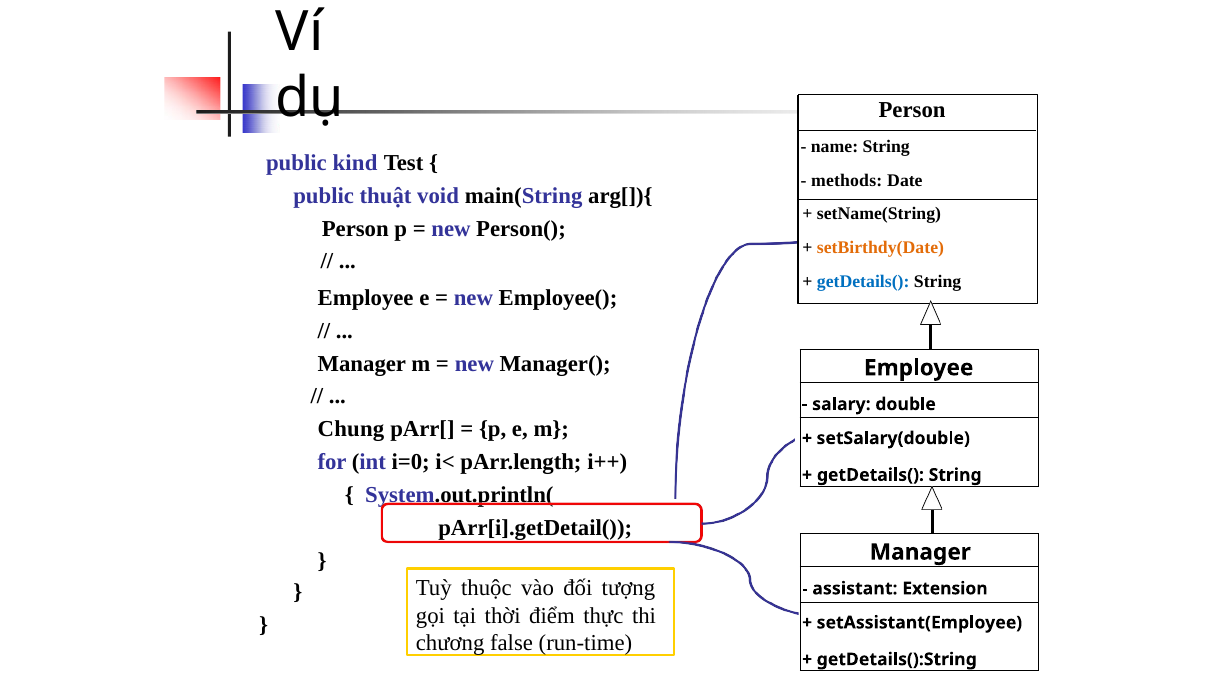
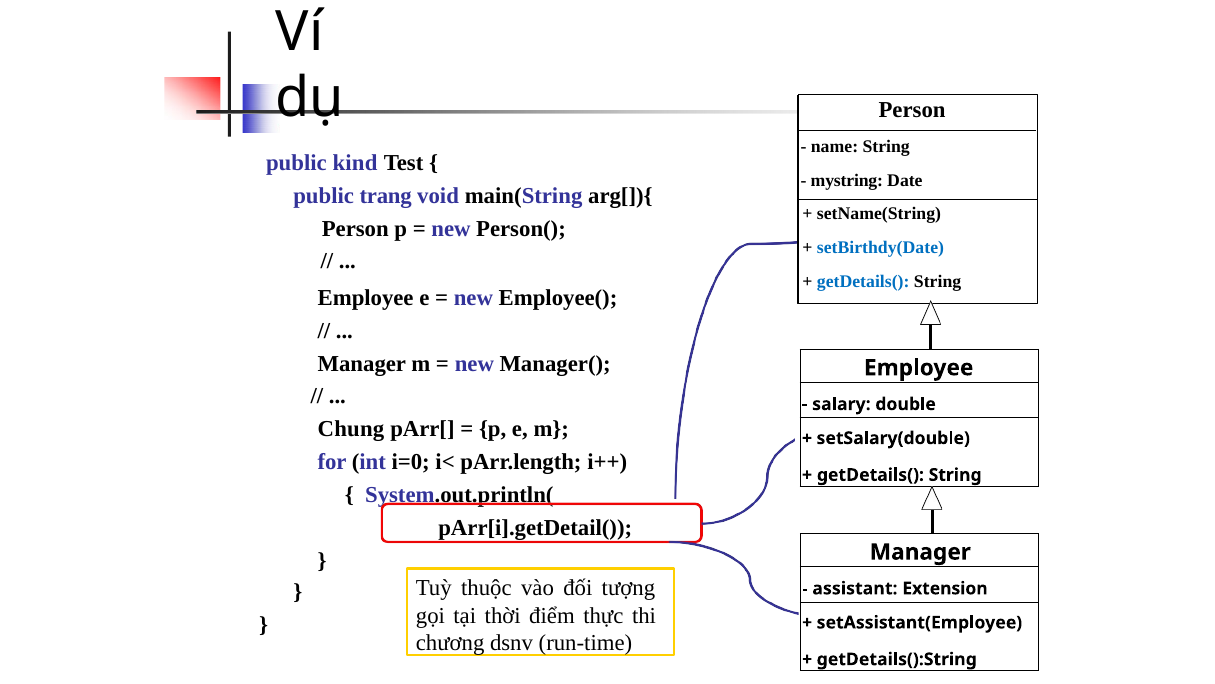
methods: methods -> mystring
thuật: thuật -> trang
setBirthdy(Date colour: orange -> blue
false: false -> dsnv
